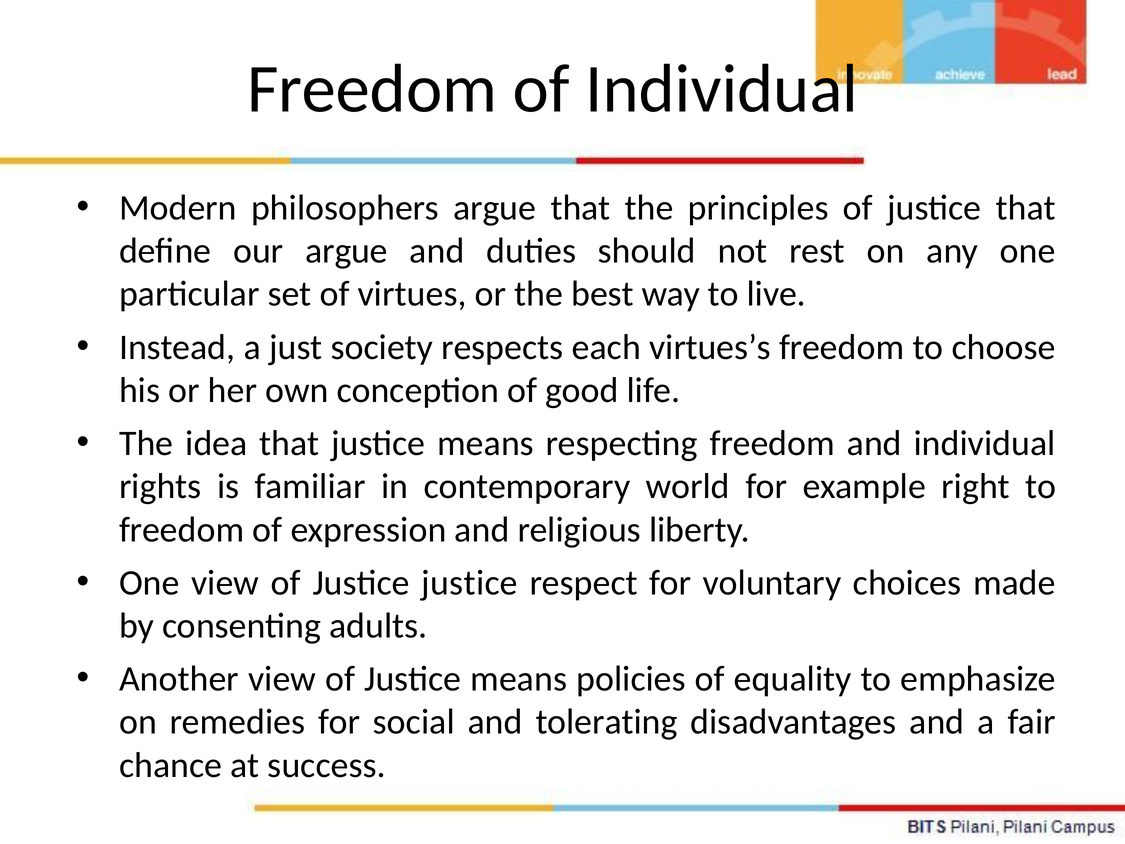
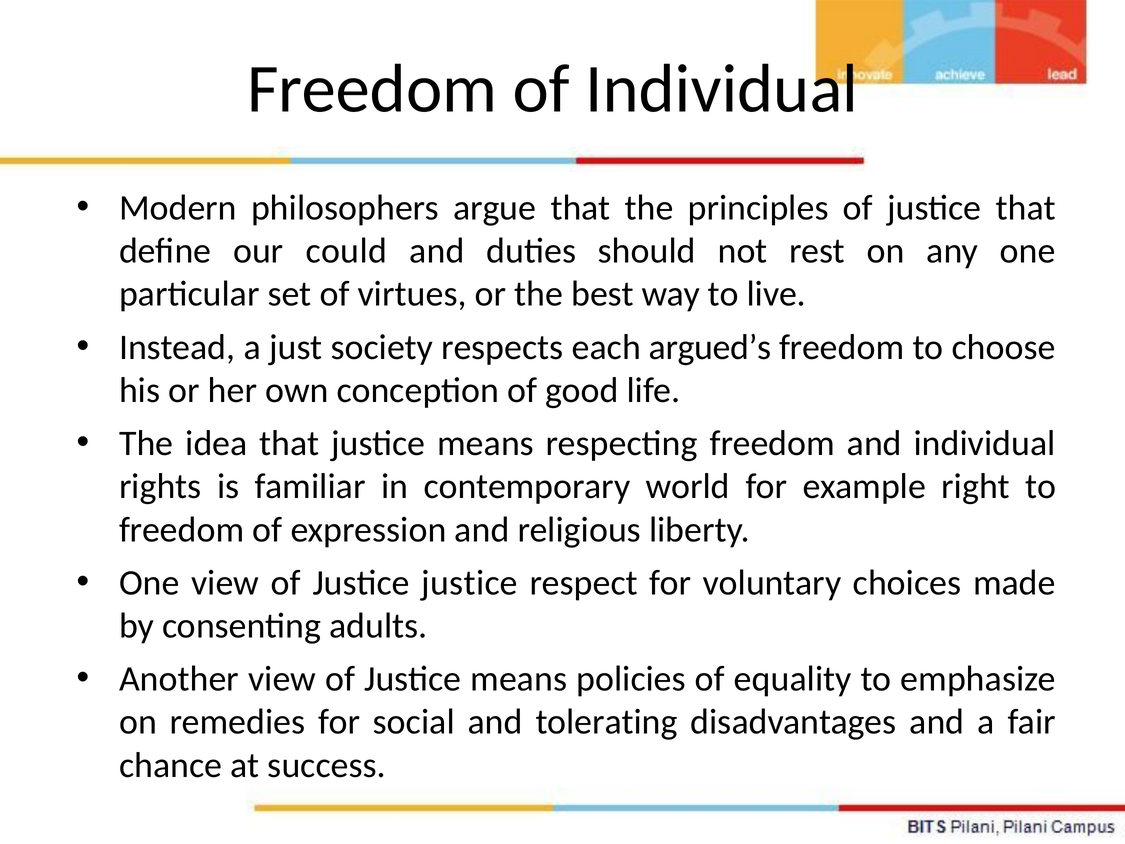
our argue: argue -> could
virtues’s: virtues’s -> argued’s
